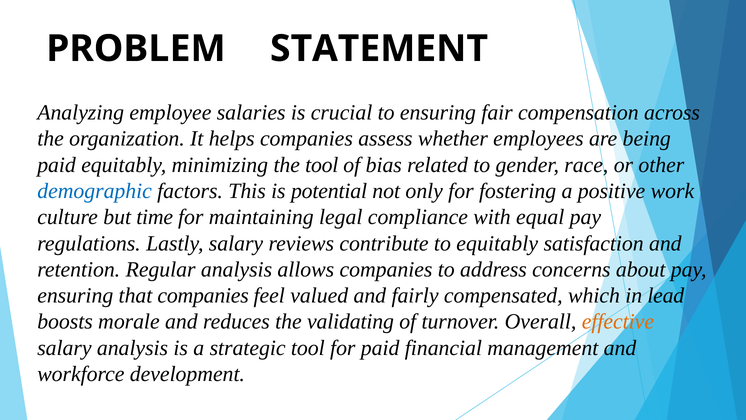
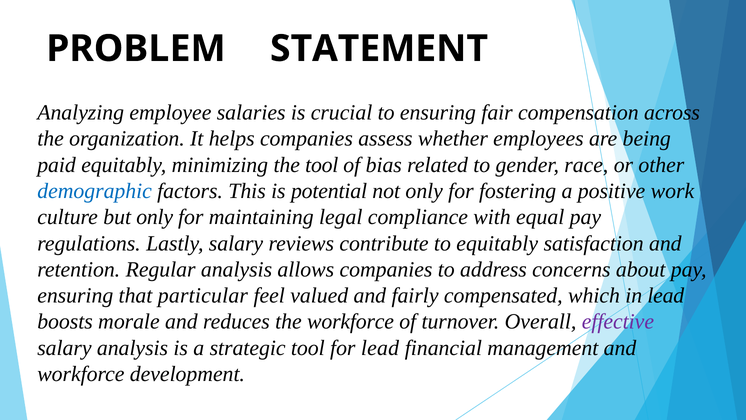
but time: time -> only
that companies: companies -> particular
the validating: validating -> workforce
effective colour: orange -> purple
for paid: paid -> lead
